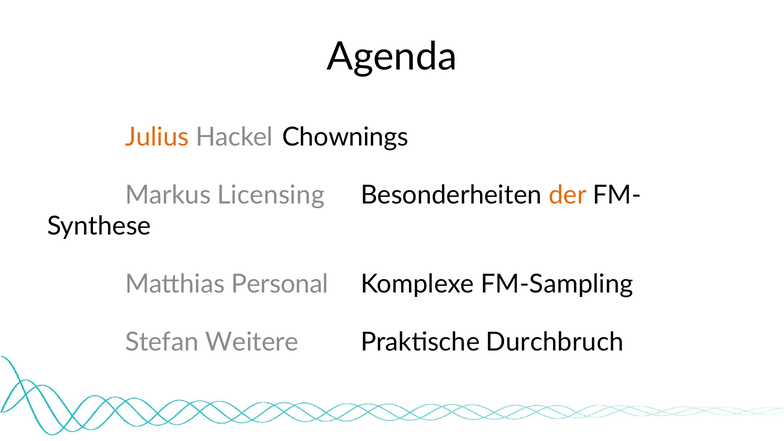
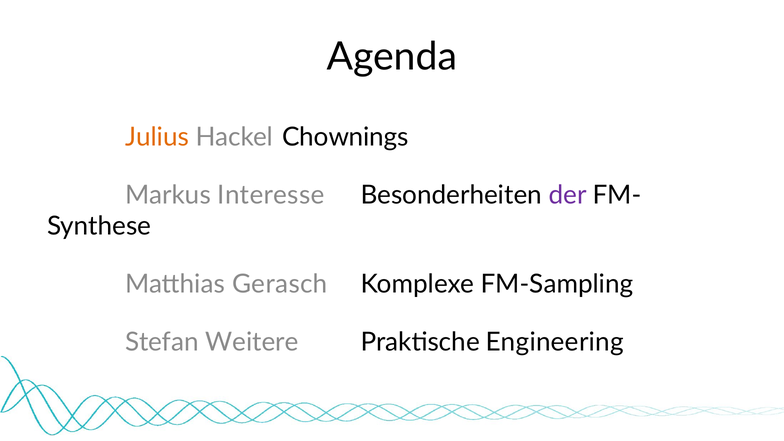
Licensing: Licensing -> Interesse
der colour: orange -> purple
Personal: Personal -> Gerasch
Durchbruch: Durchbruch -> Engineering
